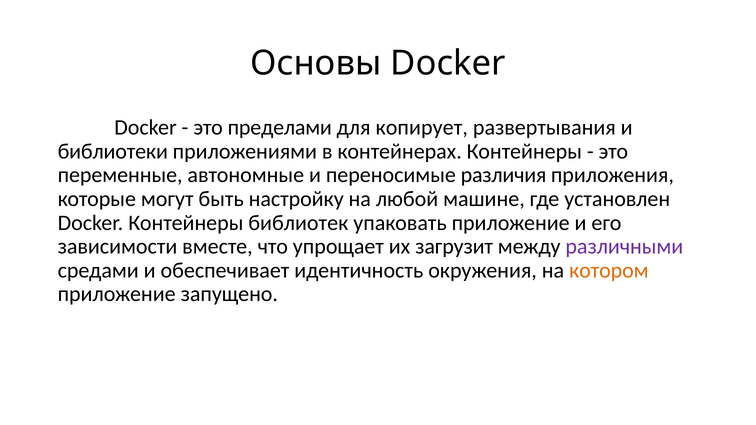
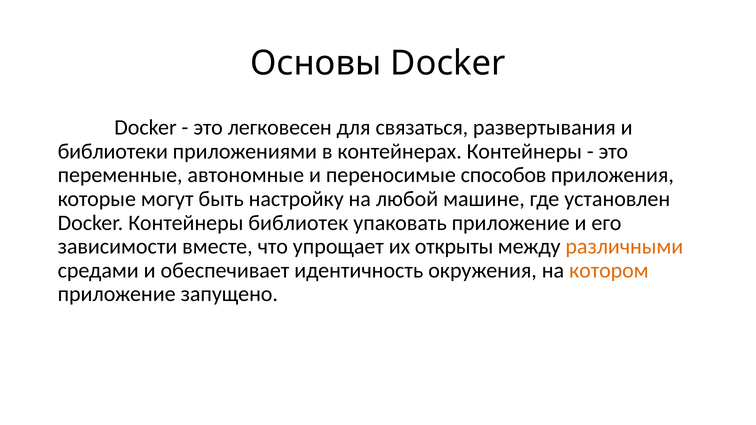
пределами: пределами -> легковесен
копирует: копирует -> связаться
различия: различия -> способов
загрузит: загрузит -> открыты
различными colour: purple -> orange
